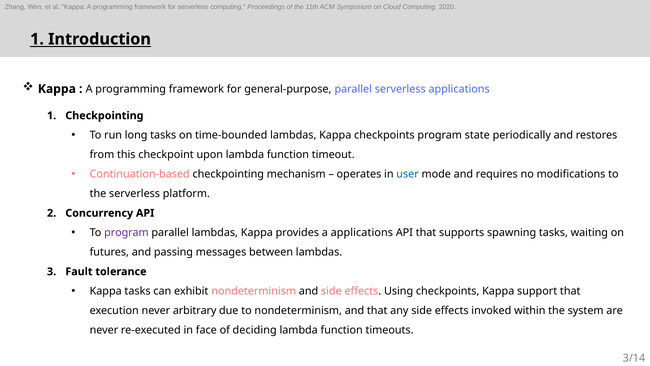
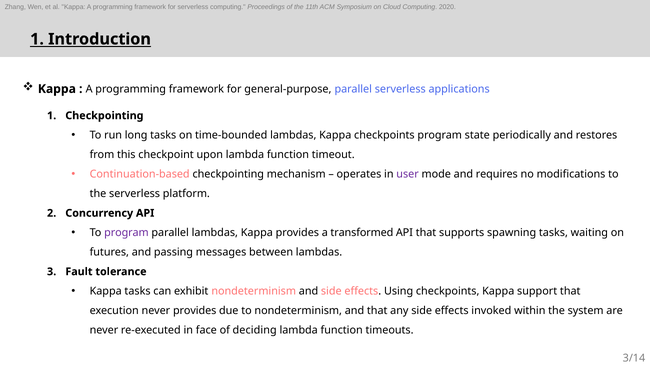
user colour: blue -> purple
a applications: applications -> transformed
never arbitrary: arbitrary -> provides
